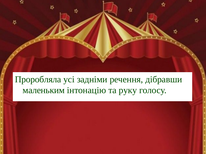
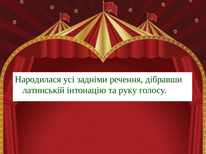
Проробляла: Проробляла -> Народилася
маленьким: маленьким -> латинській
